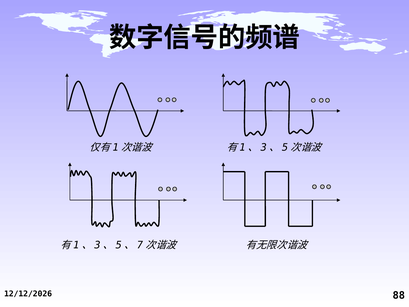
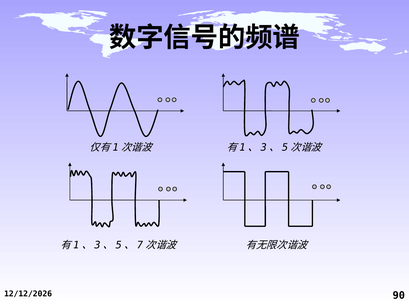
88: 88 -> 90
